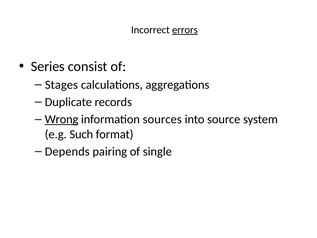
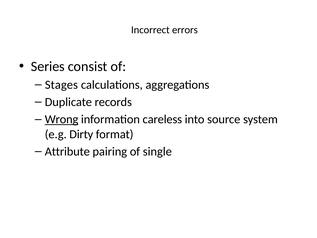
errors underline: present -> none
sources: sources -> careless
Such: Such -> Dirty
Depends: Depends -> Attribute
